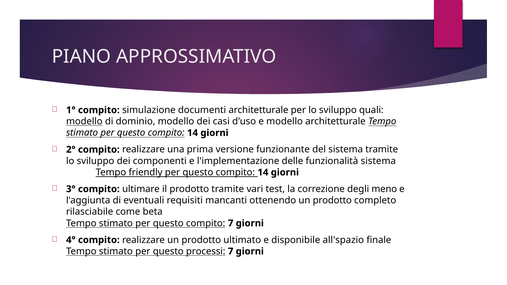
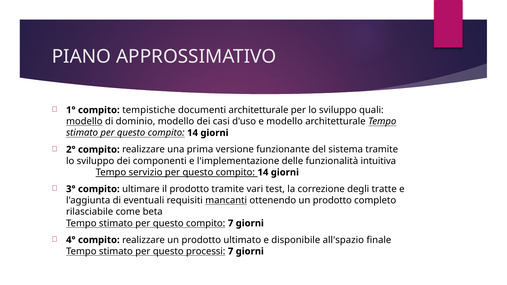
simulazione: simulazione -> tempistiche
funzionalità sistema: sistema -> intuitiva
friendly: friendly -> servizio
meno: meno -> tratte
mancanti underline: none -> present
